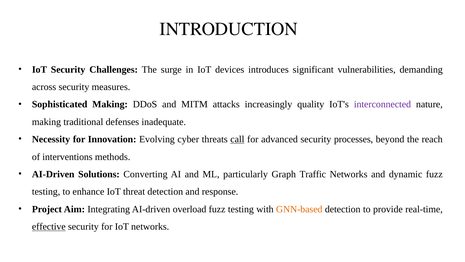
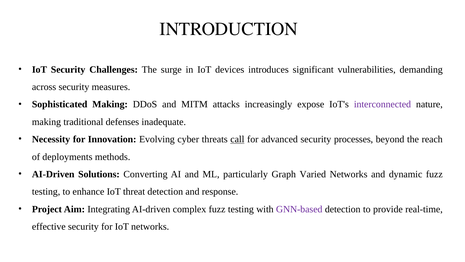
quality: quality -> expose
interventions: interventions -> deployments
Traffic: Traffic -> Varied
overload: overload -> complex
GNN-based colour: orange -> purple
effective underline: present -> none
